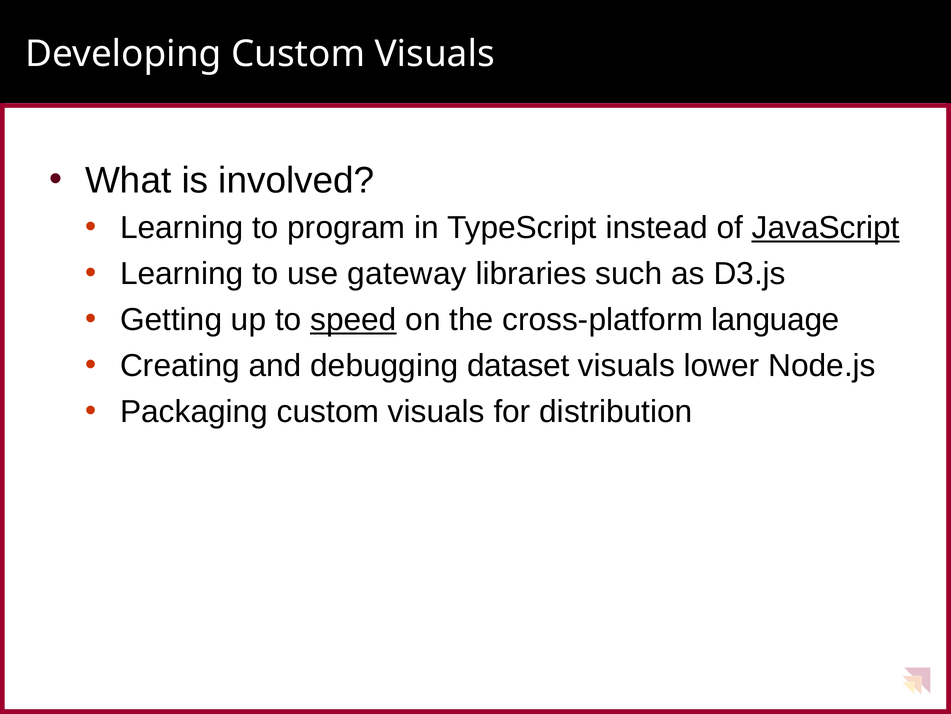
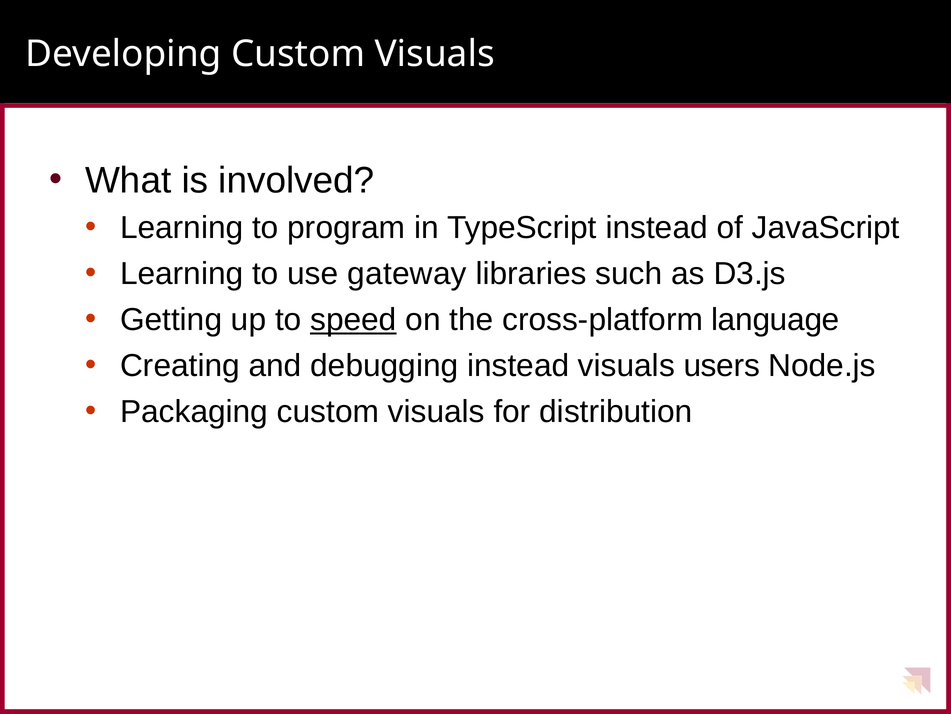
JavaScript underline: present -> none
debugging dataset: dataset -> instead
lower: lower -> users
